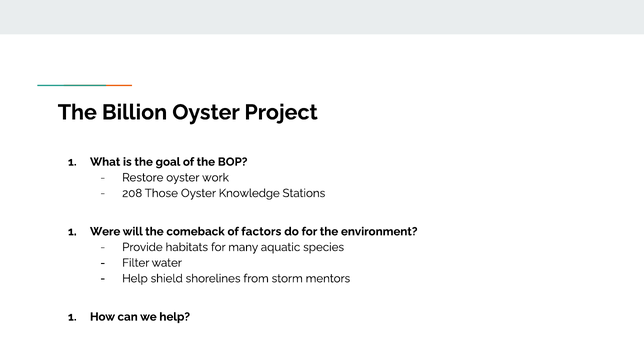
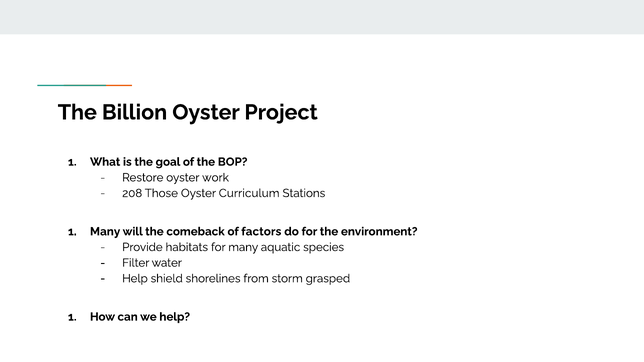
Knowledge: Knowledge -> Curriculum
Were at (105, 232): Were -> Many
mentors: mentors -> grasped
